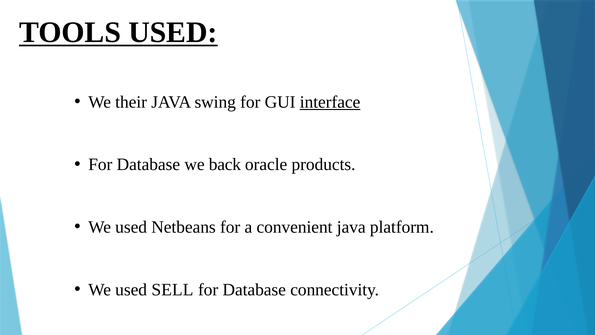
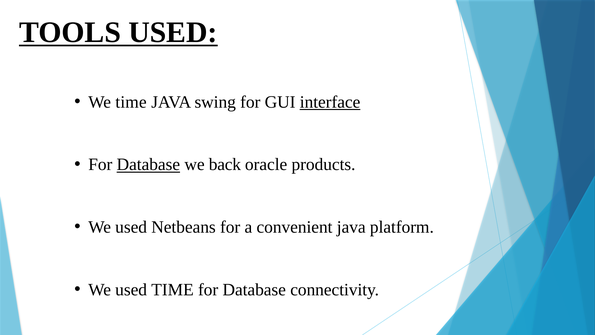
We their: their -> time
Database at (148, 164) underline: none -> present
used SELL: SELL -> TIME
